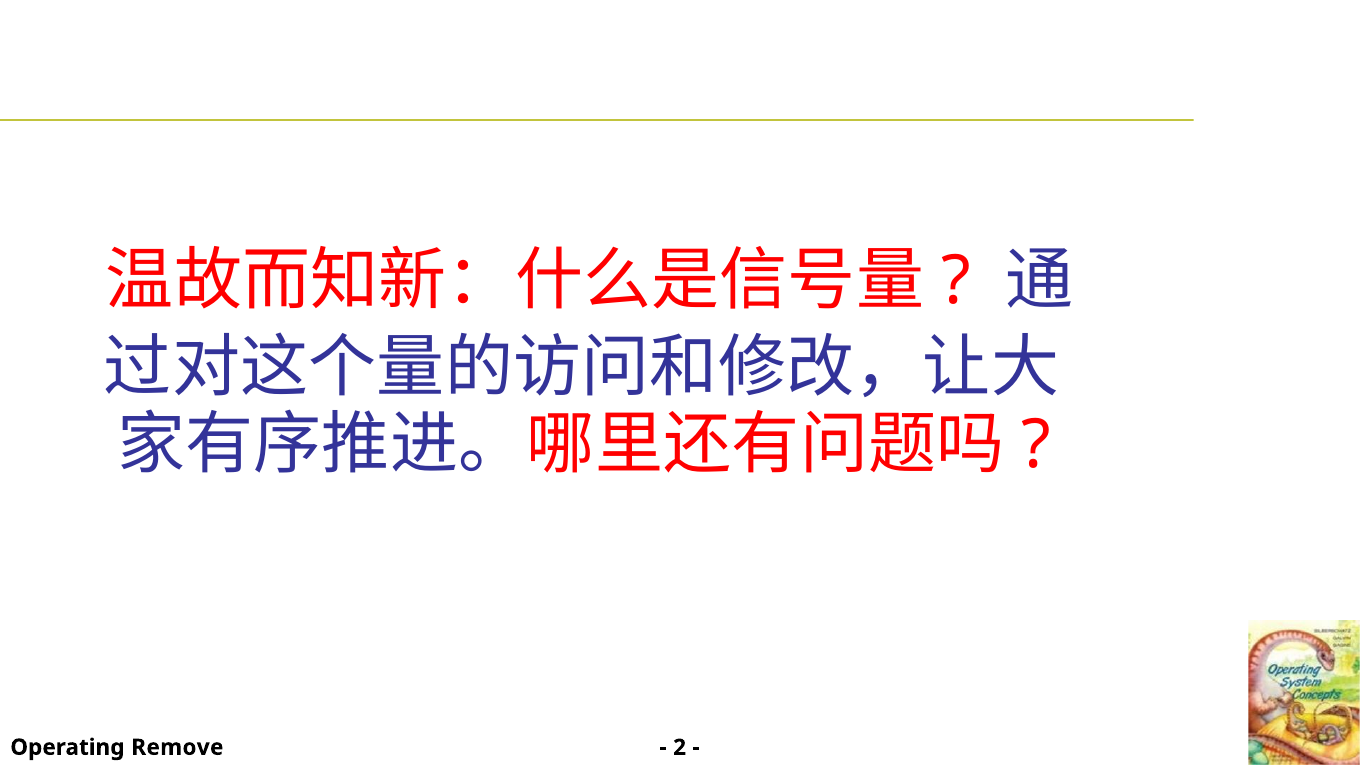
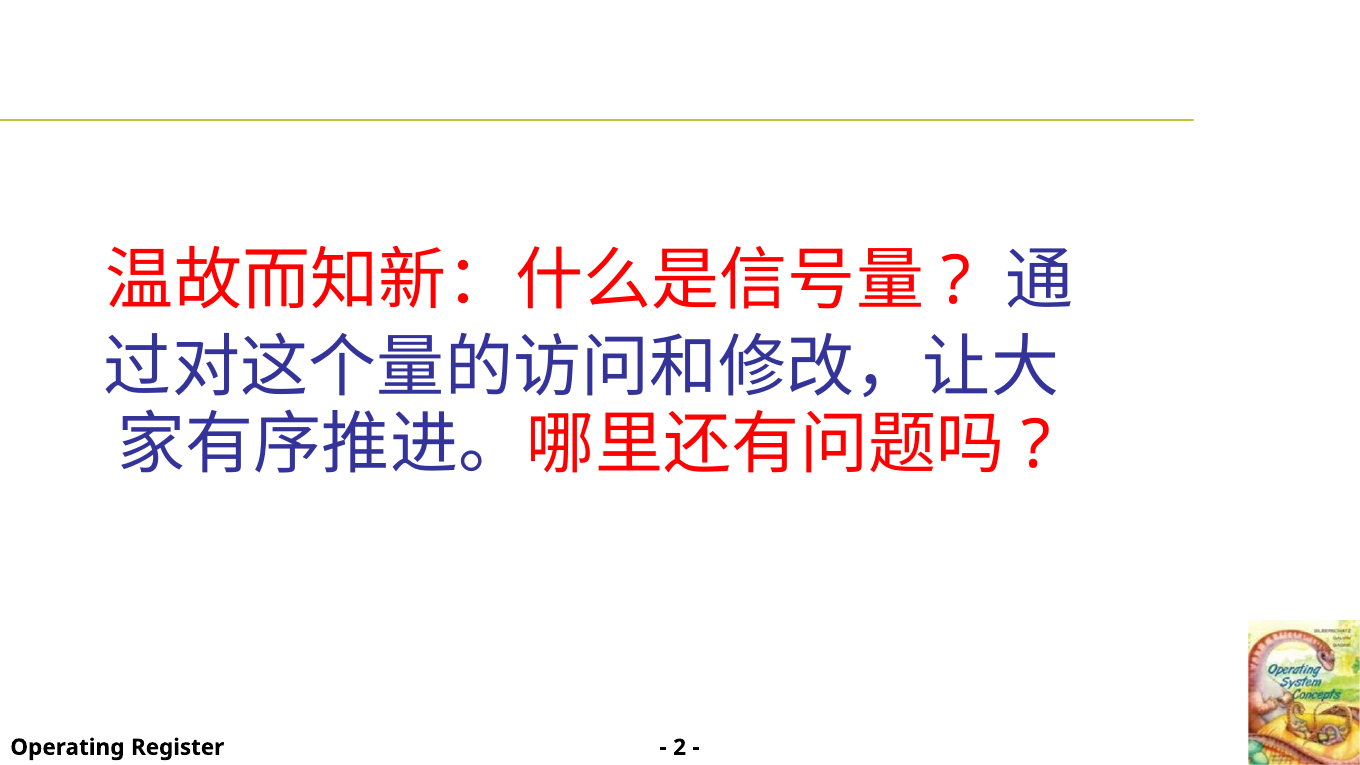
Remove: Remove -> Register
